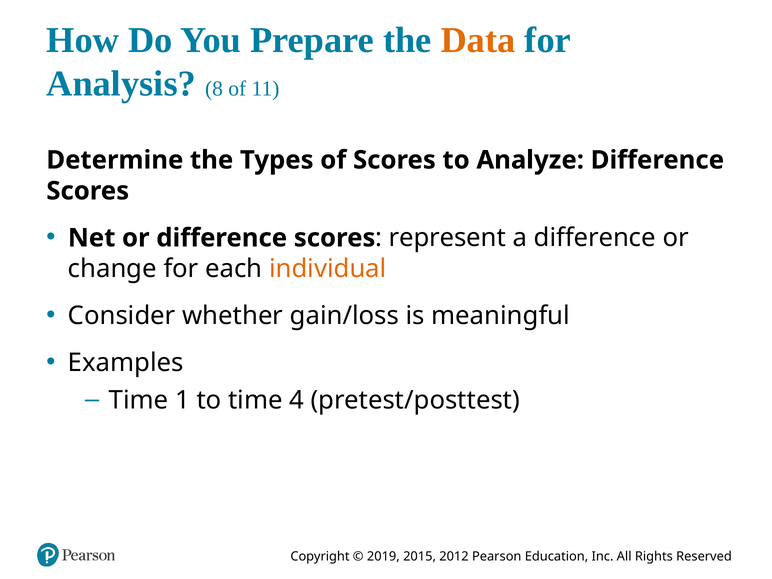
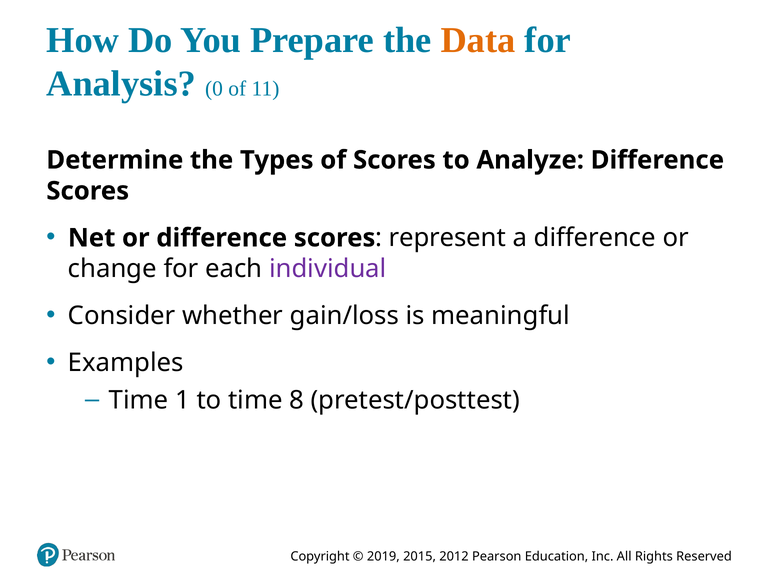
8: 8 -> 0
individual colour: orange -> purple
4: 4 -> 8
